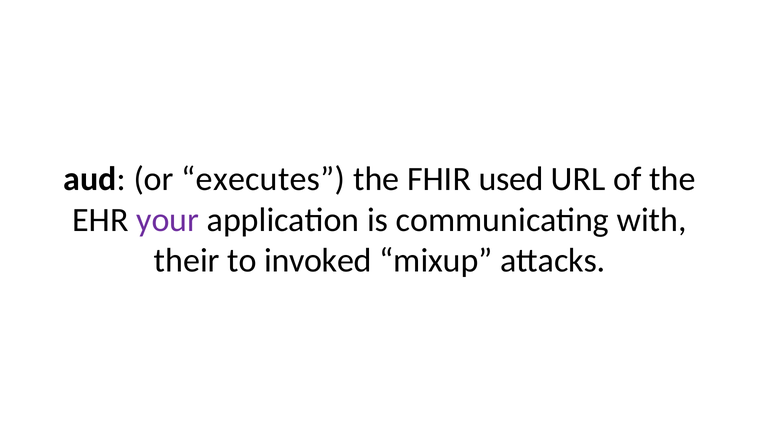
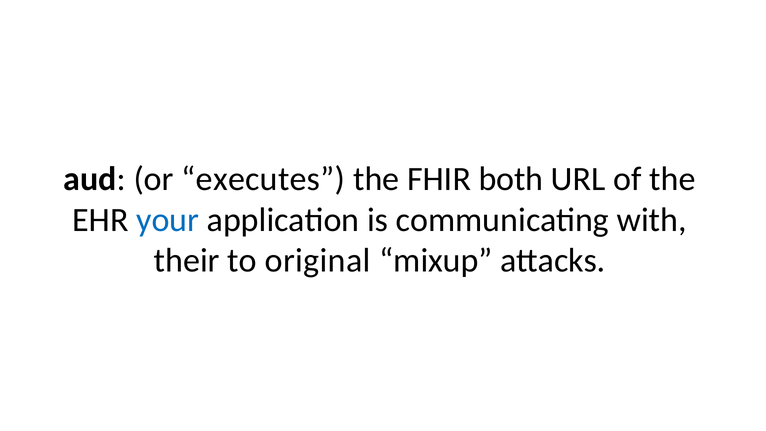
used: used -> both
your colour: purple -> blue
invoked: invoked -> original
